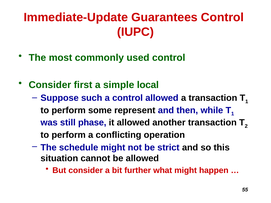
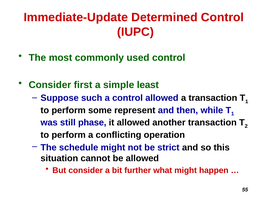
Guarantees: Guarantees -> Determined
local: local -> least
